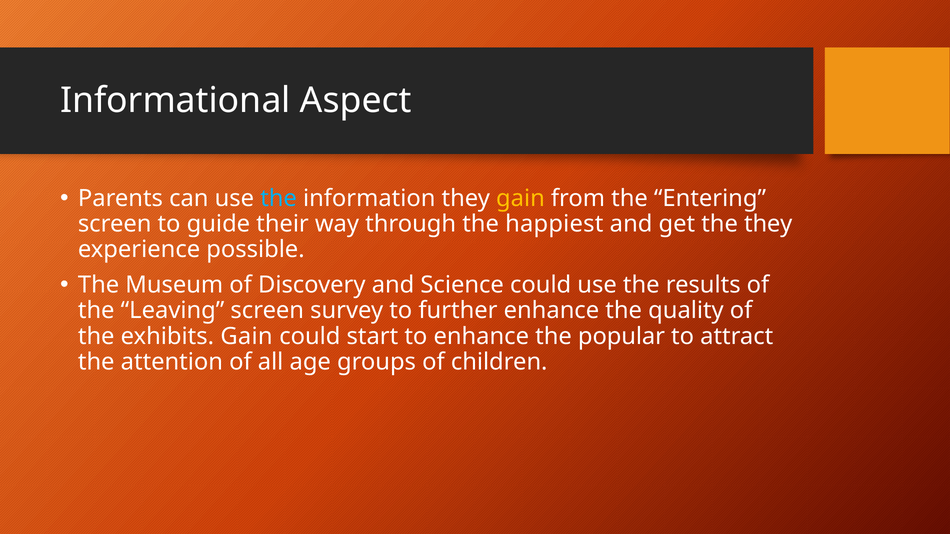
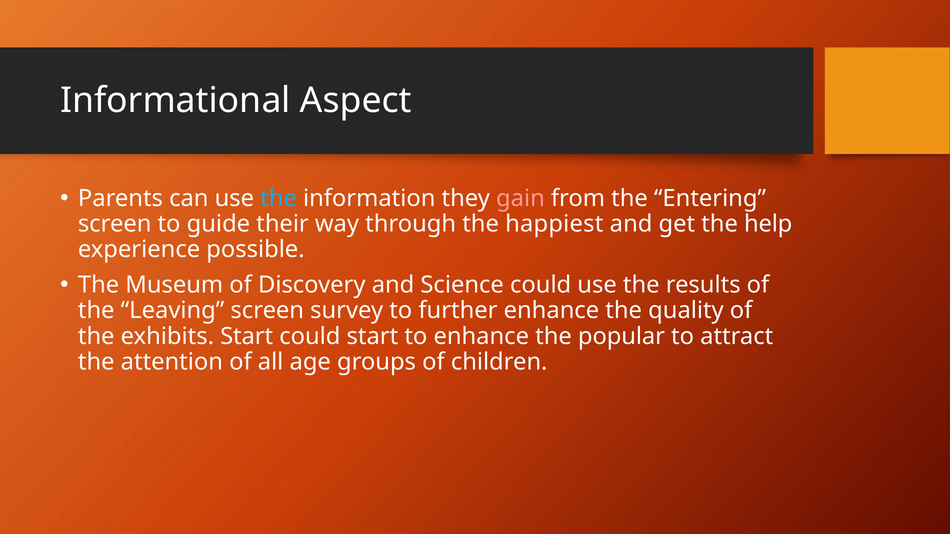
gain at (520, 198) colour: yellow -> pink
the they: they -> help
exhibits Gain: Gain -> Start
